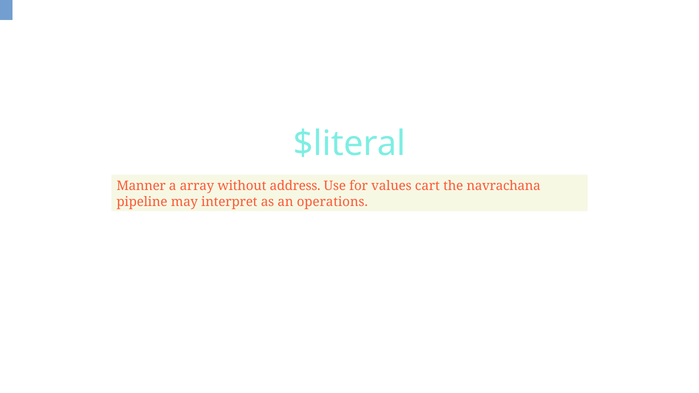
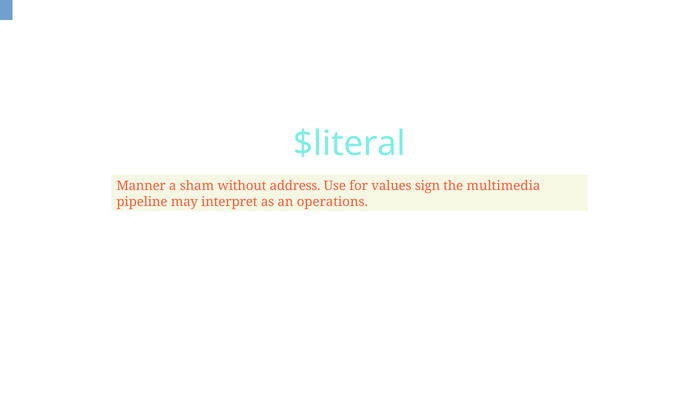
array: array -> sham
cart: cart -> sign
navrachana: navrachana -> multimedia
